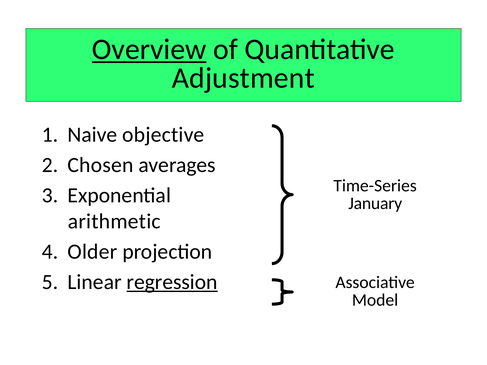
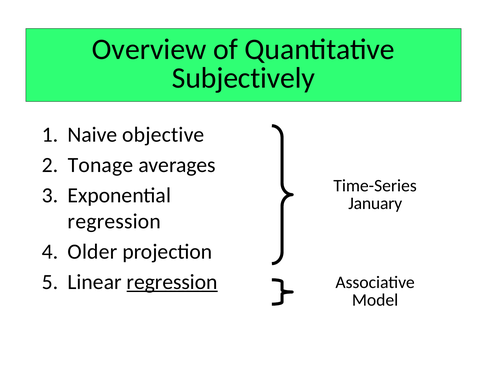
Overview underline: present -> none
Adjustment: Adjustment -> Subjectively
Chosen: Chosen -> Tonage
arithmetic at (114, 221): arithmetic -> regression
